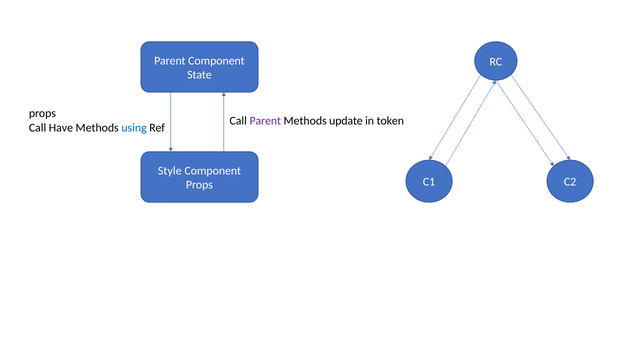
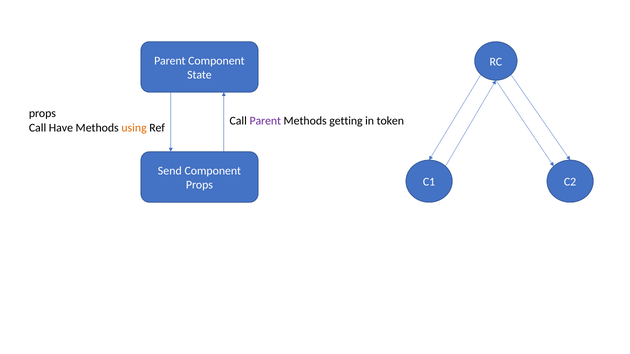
update: update -> getting
using colour: blue -> orange
Style: Style -> Send
